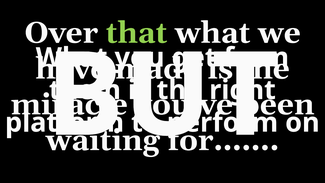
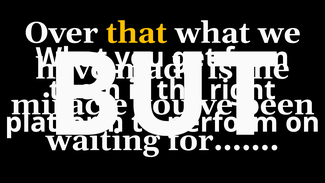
that colour: light green -> yellow
